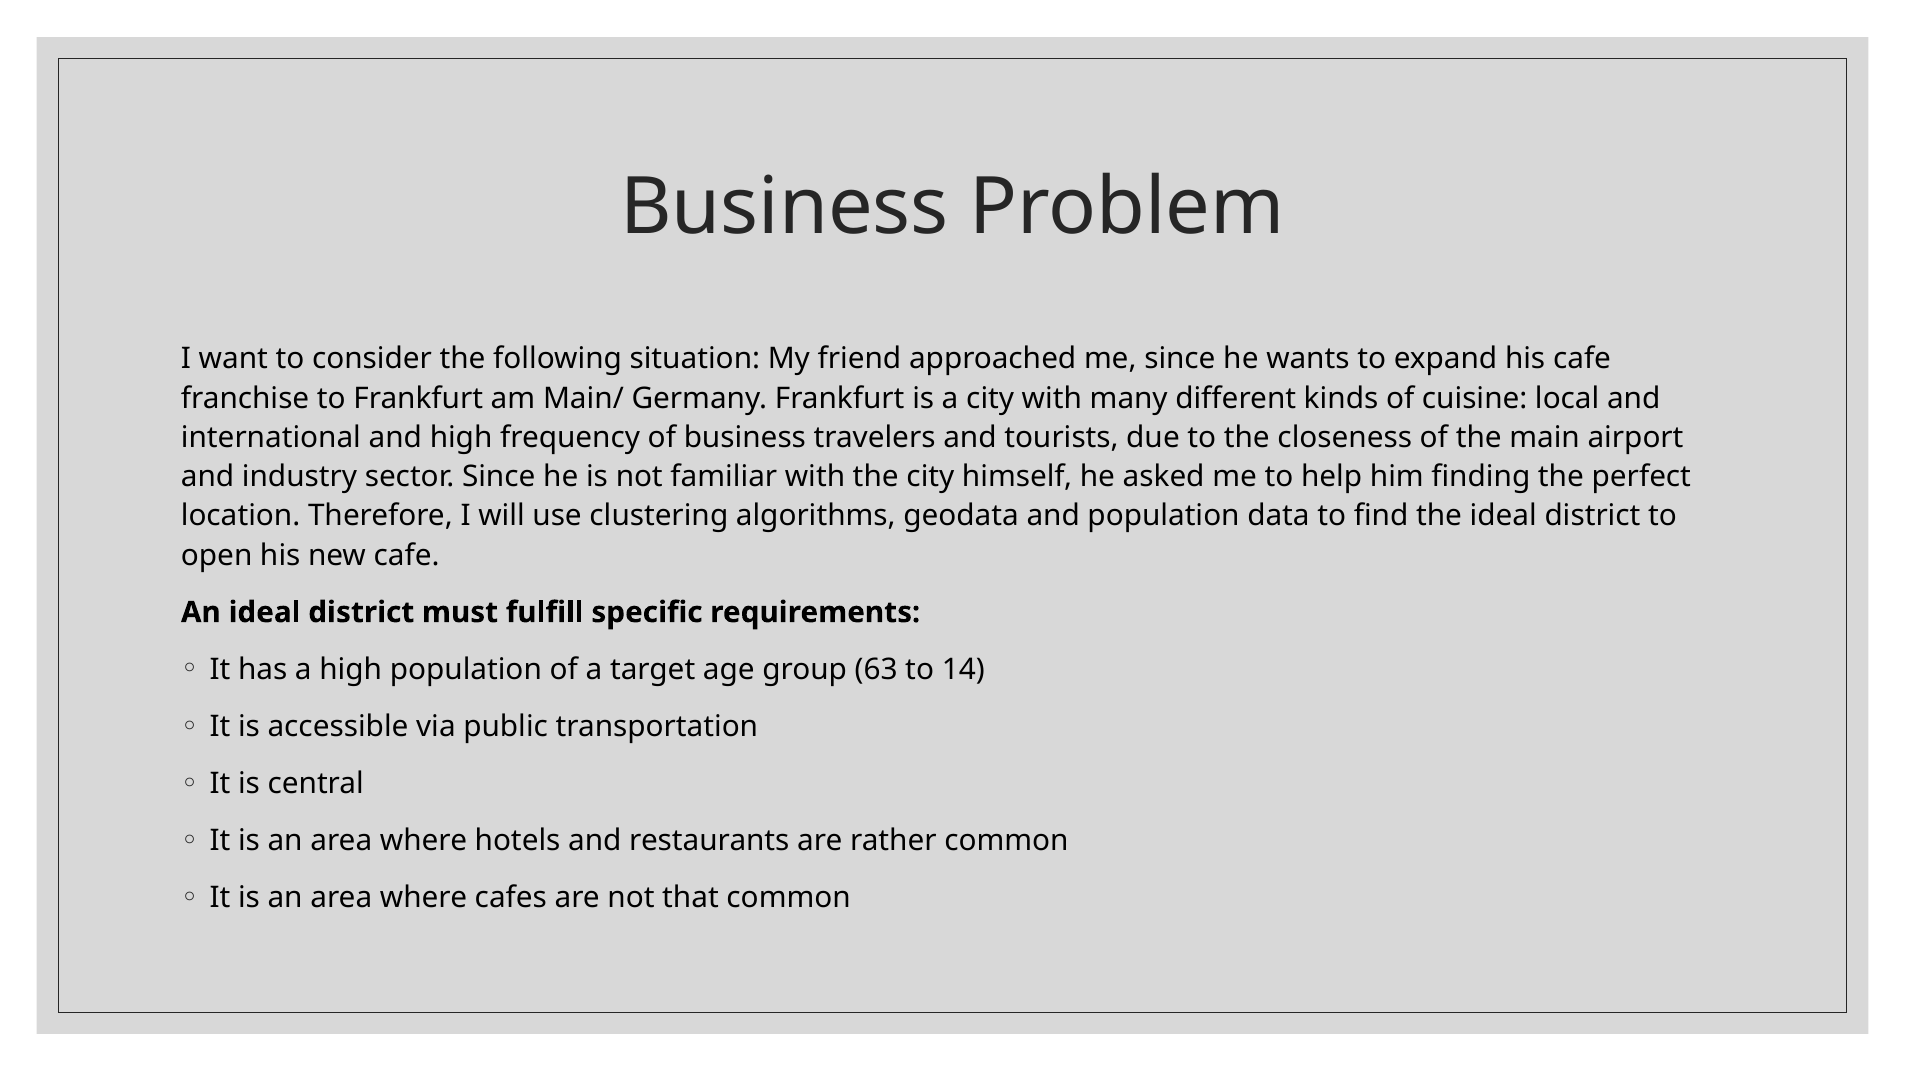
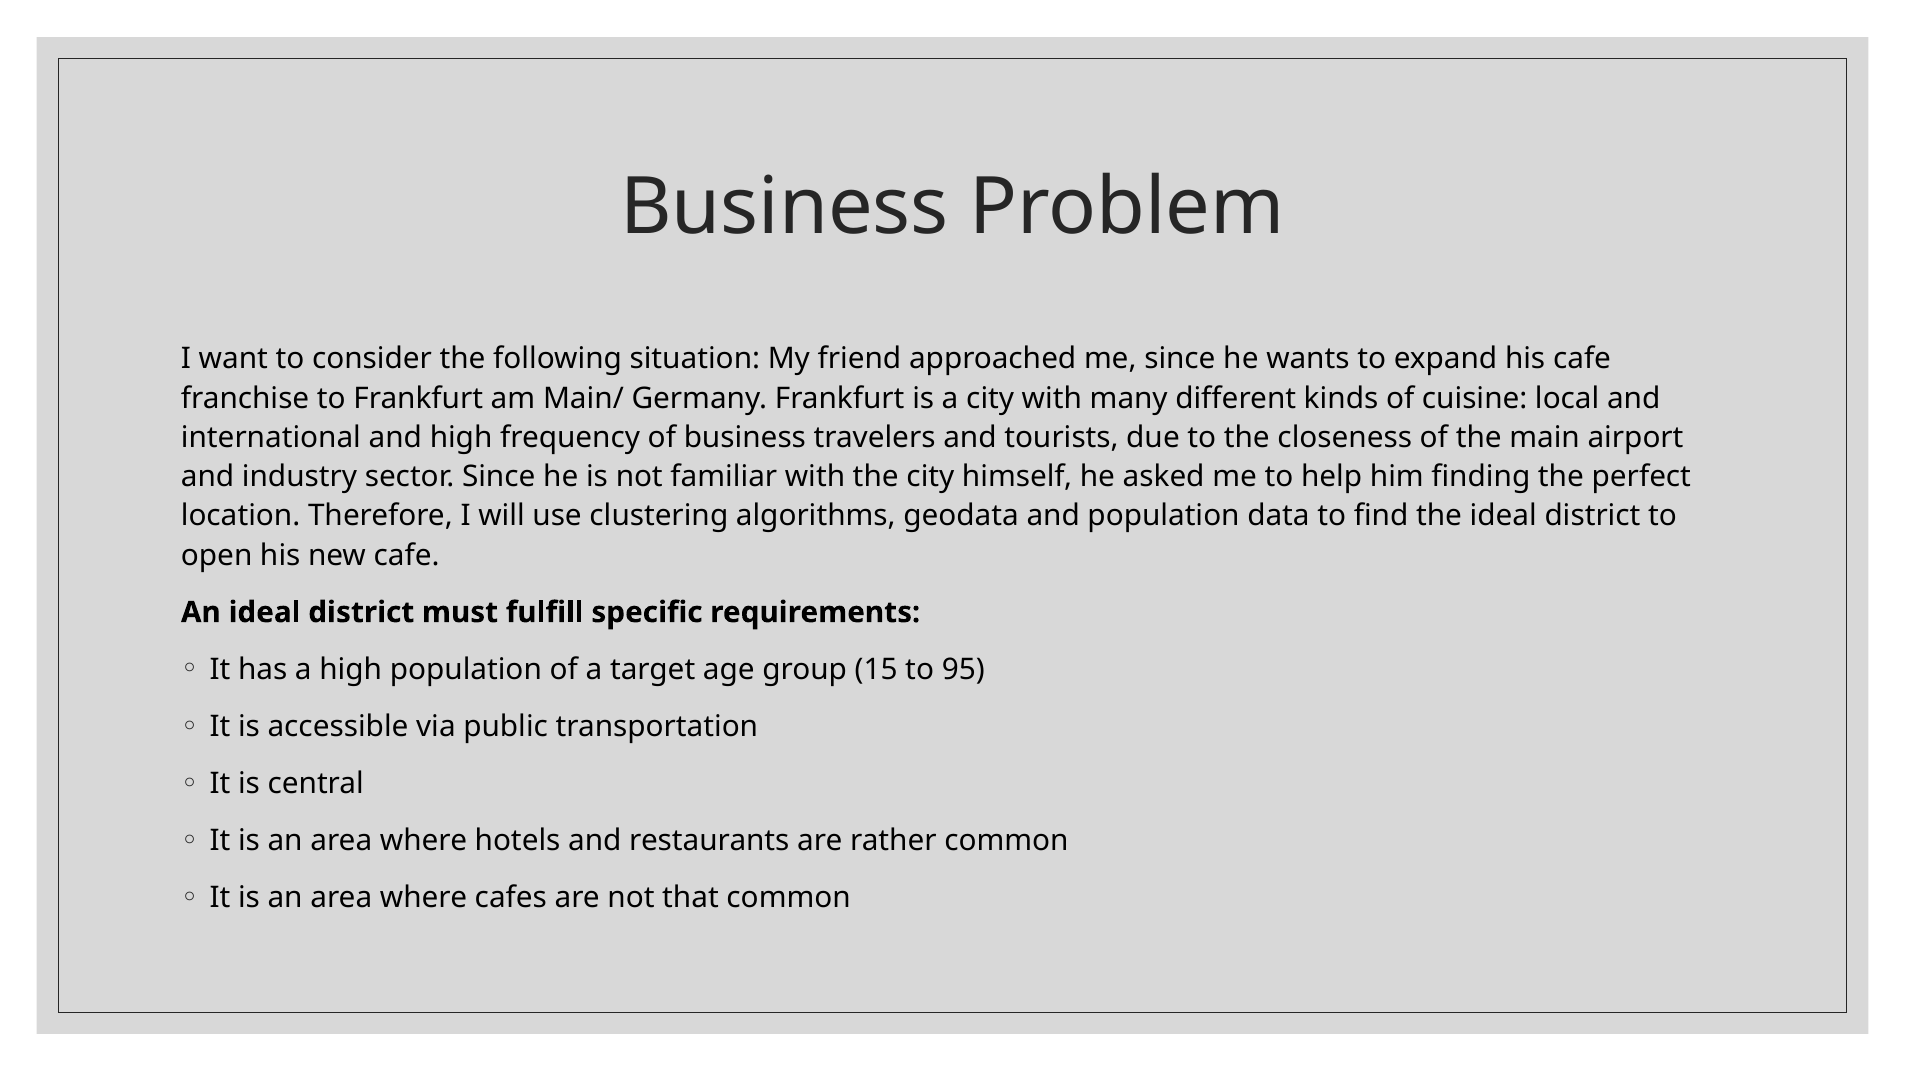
63: 63 -> 15
14: 14 -> 95
